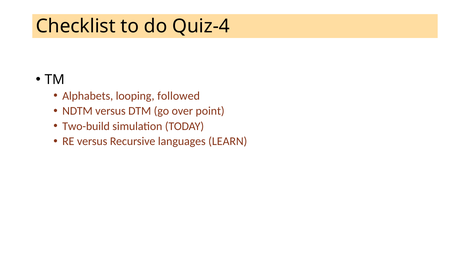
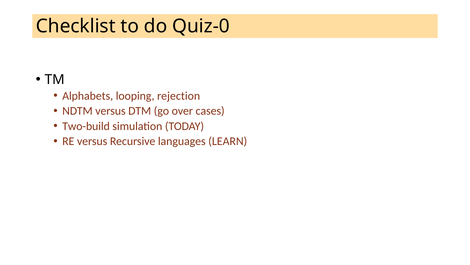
Quiz-4: Quiz-4 -> Quiz-0
followed: followed -> rejection
point: point -> cases
